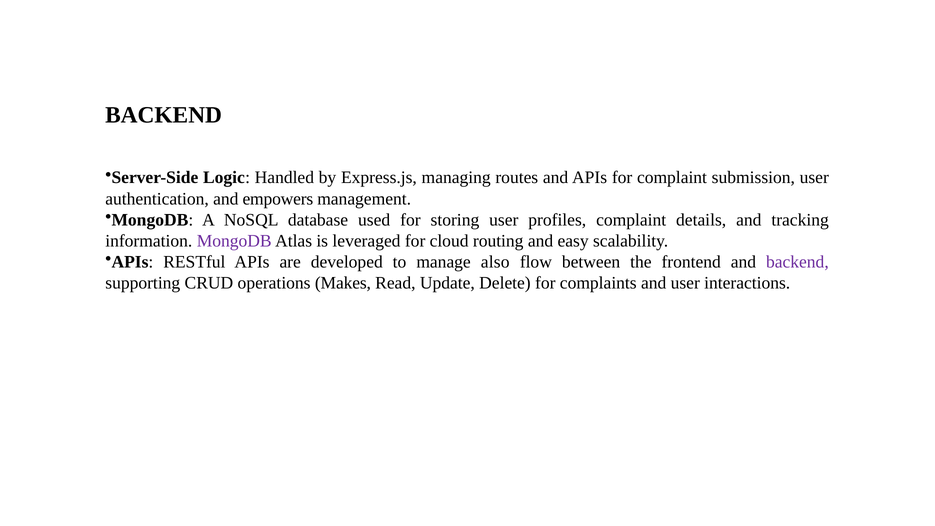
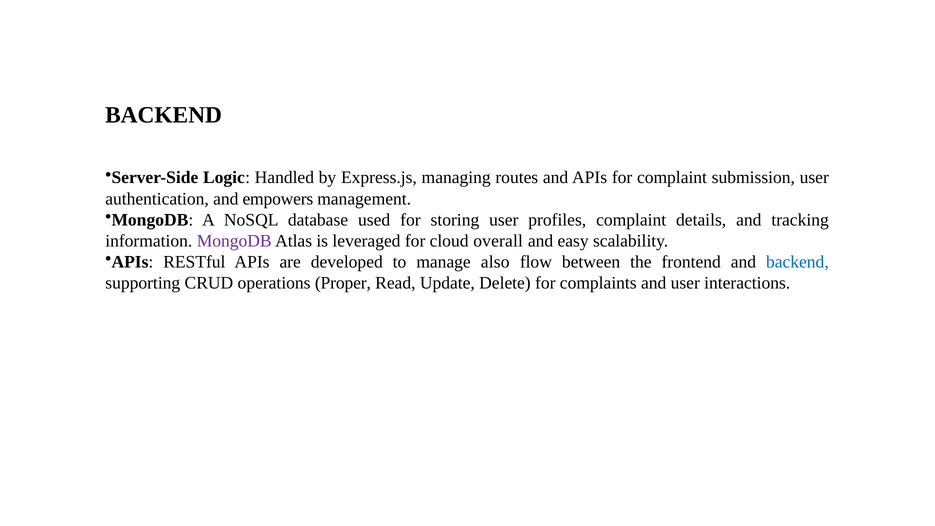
routing: routing -> overall
backend at (797, 262) colour: purple -> blue
Makes: Makes -> Proper
